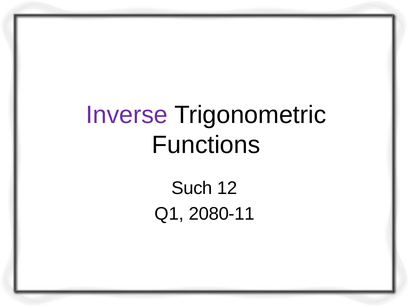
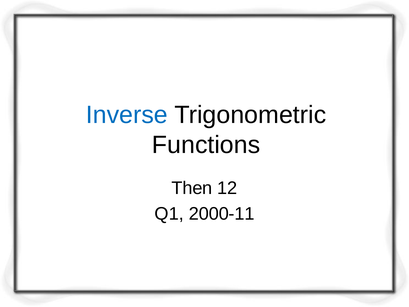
Inverse colour: purple -> blue
Such: Such -> Then
2080-11: 2080-11 -> 2000-11
